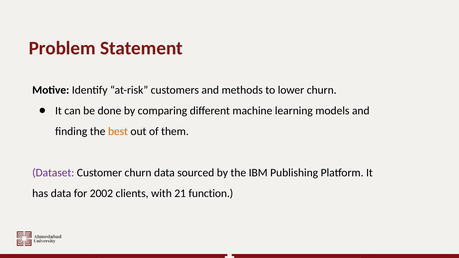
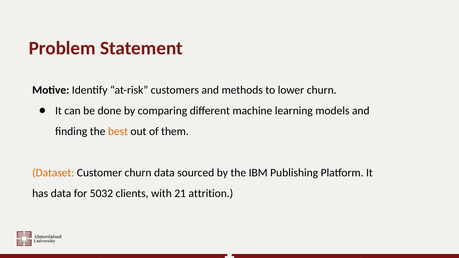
Dataset colour: purple -> orange
2002: 2002 -> 5032
function: function -> attrition
